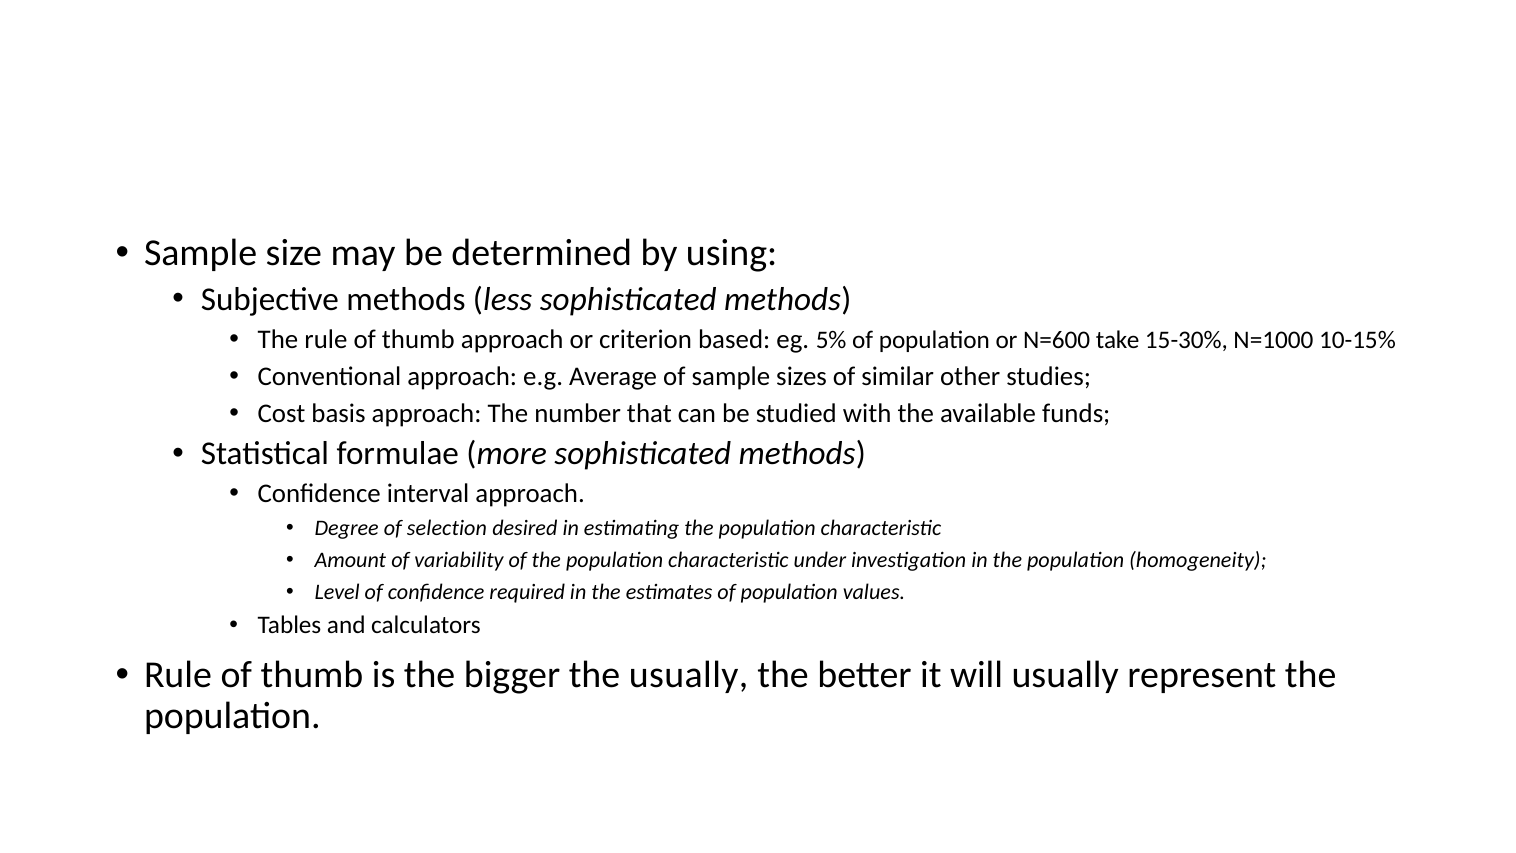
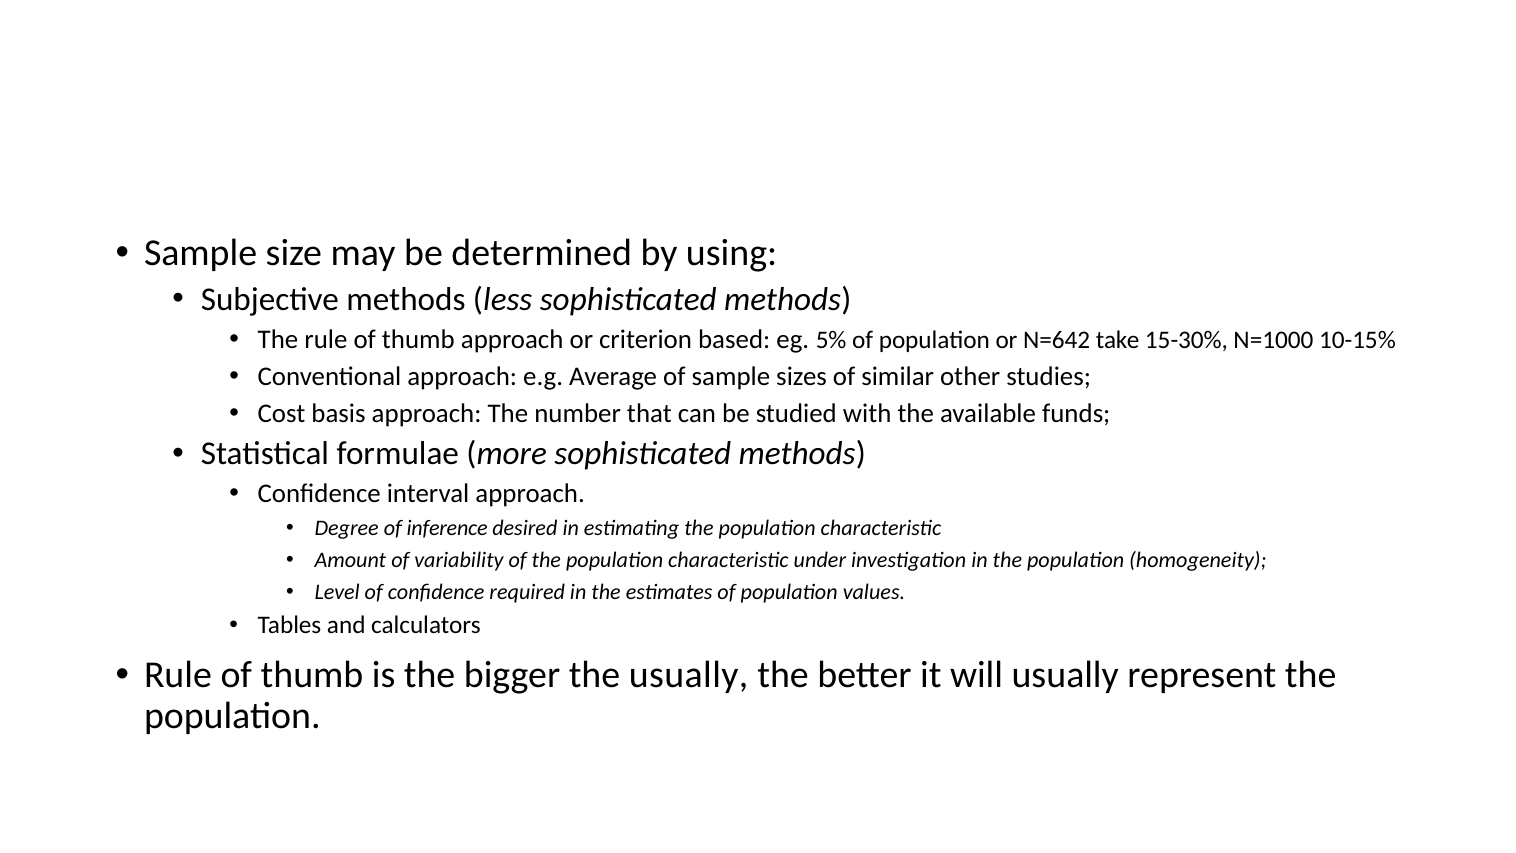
N=600: N=600 -> N=642
selection: selection -> inference
